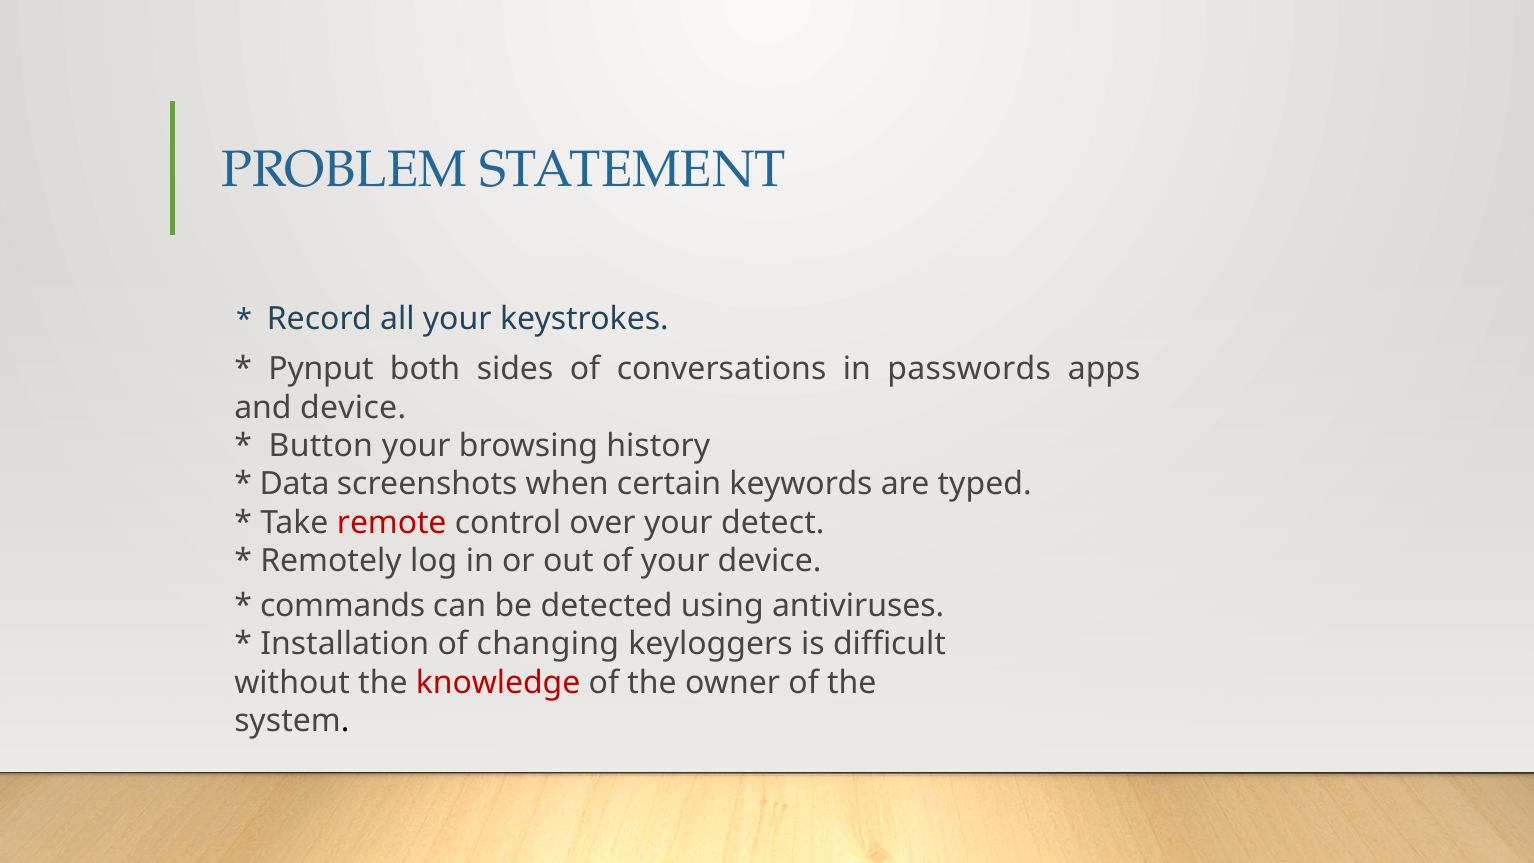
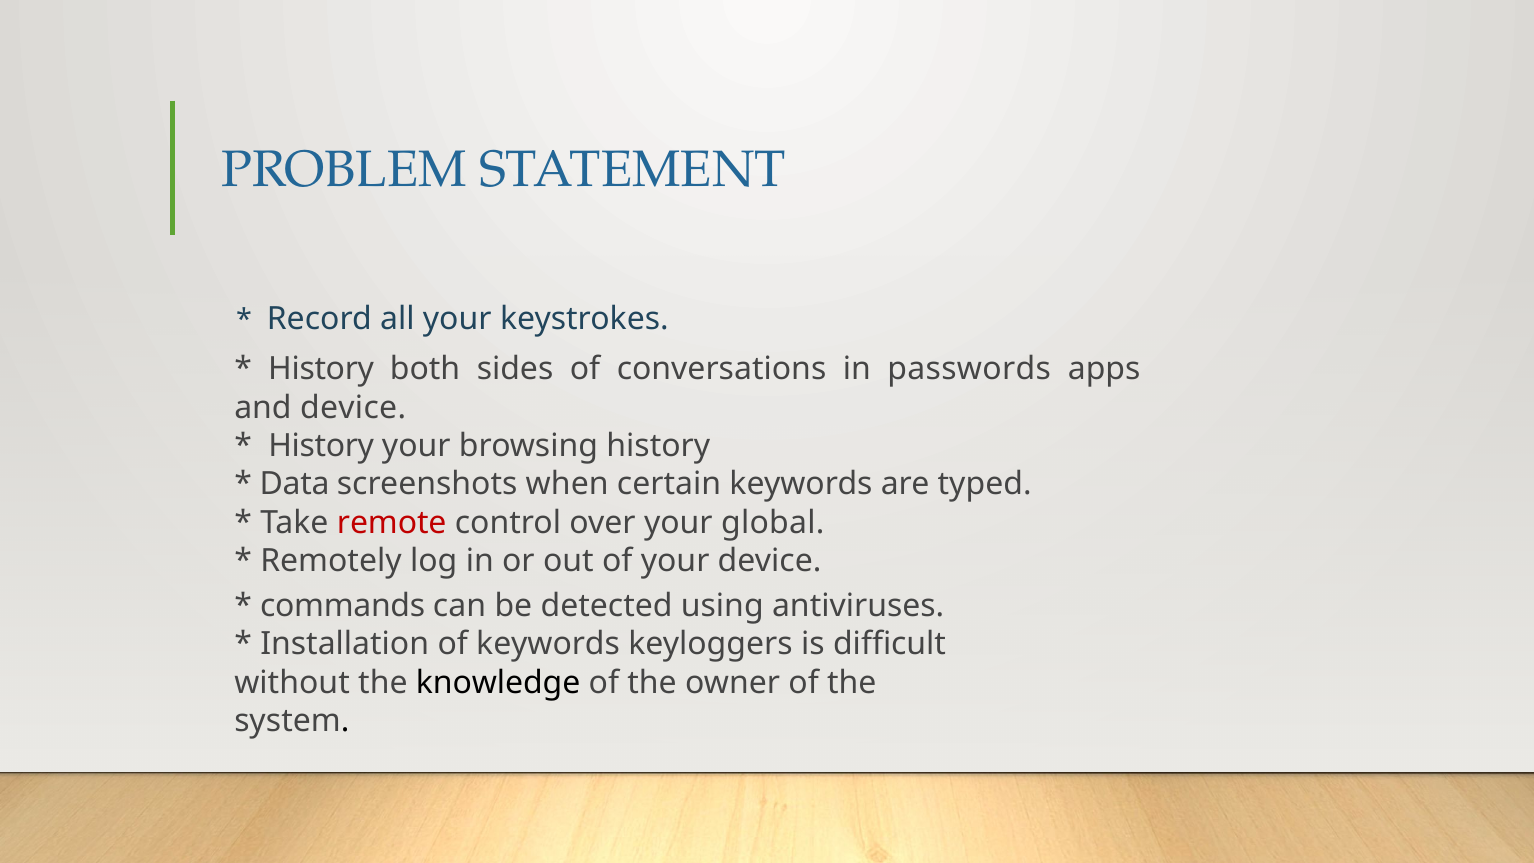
Pynput at (321, 369): Pynput -> History
Button at (321, 446): Button -> History
detect: detect -> global
of changing: changing -> keywords
knowledge colour: red -> black
